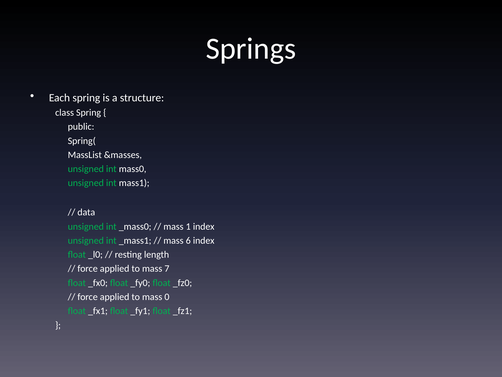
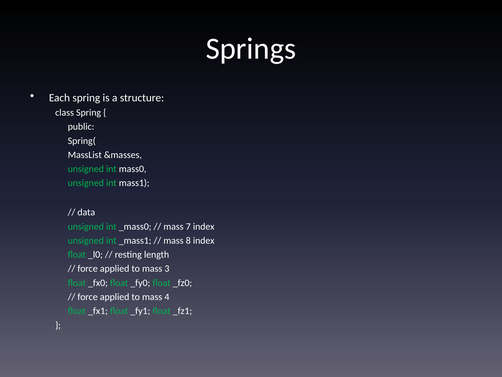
1: 1 -> 7
6: 6 -> 8
7: 7 -> 3
0: 0 -> 4
